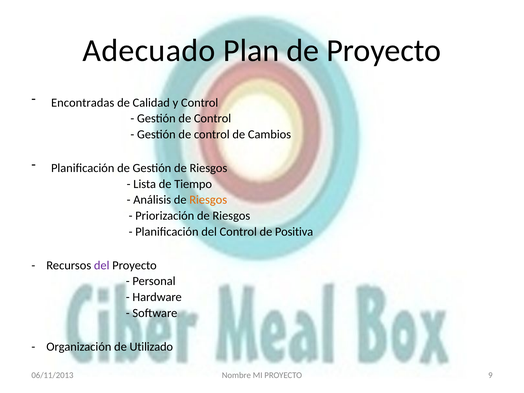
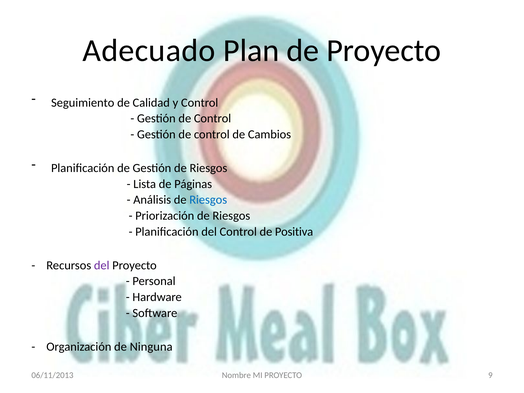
Encontradas: Encontradas -> Seguimiento
Tiempo: Tiempo -> Páginas
Riesgos at (208, 200) colour: orange -> blue
Utilizado: Utilizado -> Ninguna
